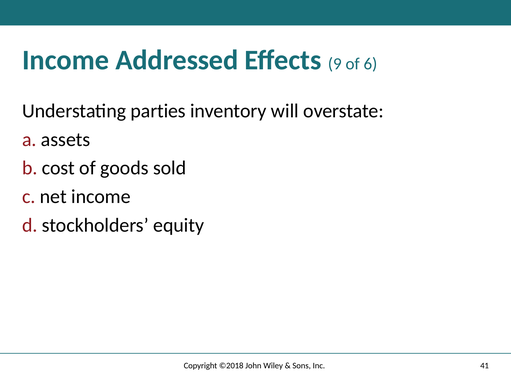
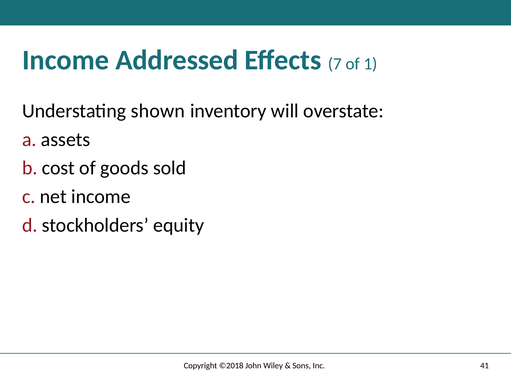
9: 9 -> 7
6: 6 -> 1
parties: parties -> shown
